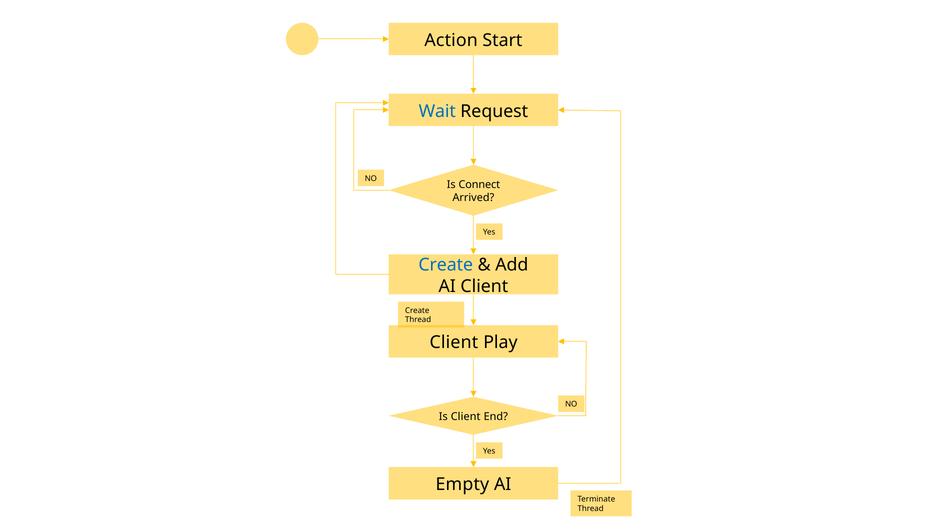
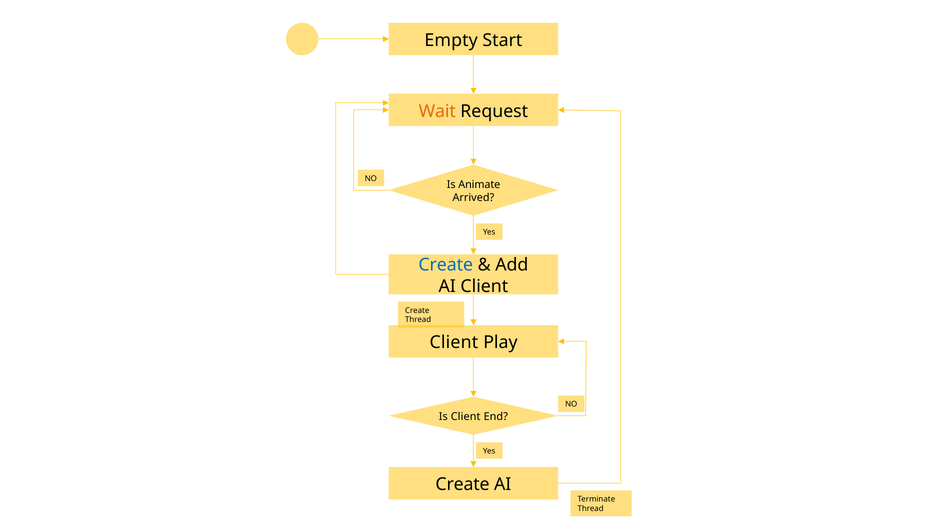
Action: Action -> Empty
Wait colour: blue -> orange
Connect: Connect -> Animate
Empty at (462, 485): Empty -> Create
